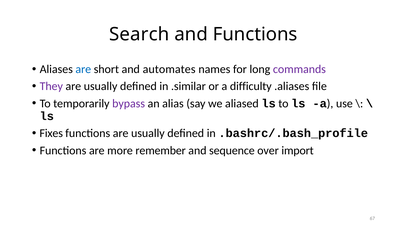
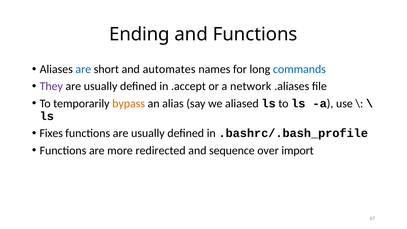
Search: Search -> Ending
commands colour: purple -> blue
.similar: .similar -> .accept
difficulty: difficulty -> network
bypass colour: purple -> orange
remember: remember -> redirected
